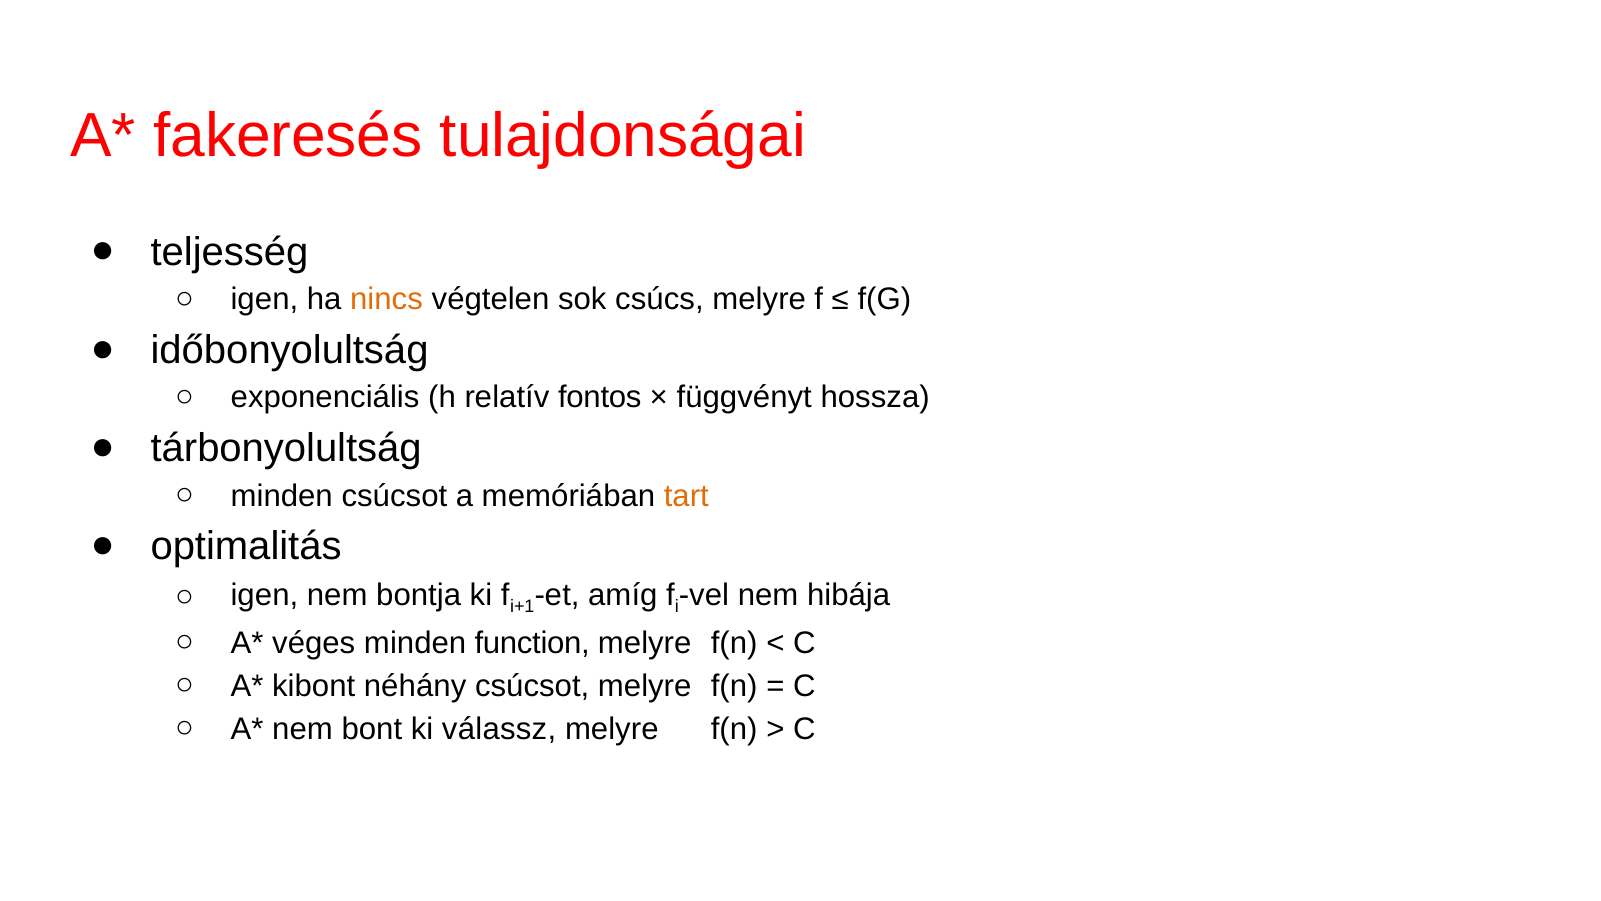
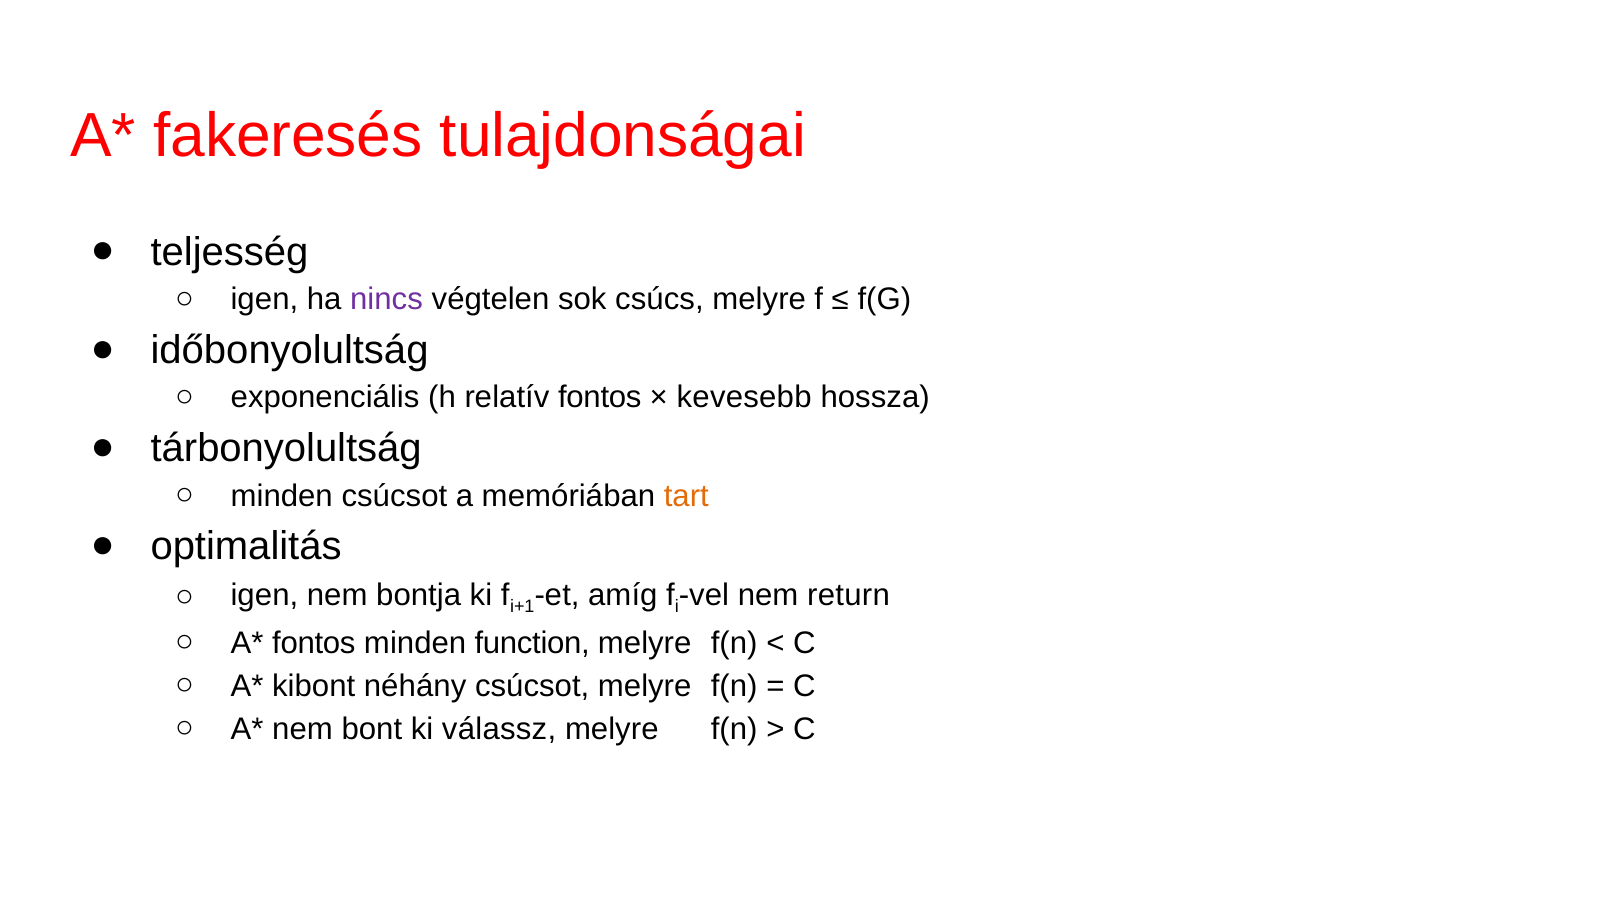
nincs colour: orange -> purple
függvényt: függvényt -> kevesebb
hibája: hibája -> return
véges at (314, 643): véges -> fontos
